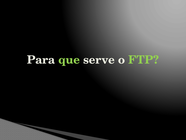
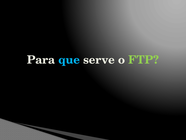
que colour: light green -> light blue
